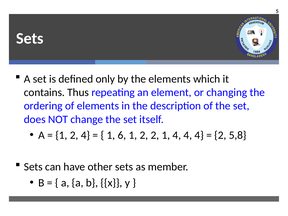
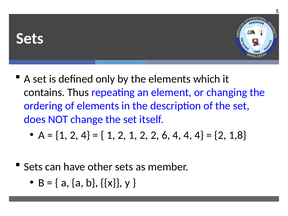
6 at (122, 135): 6 -> 2
2 1: 1 -> 6
5,8: 5,8 -> 1,8
